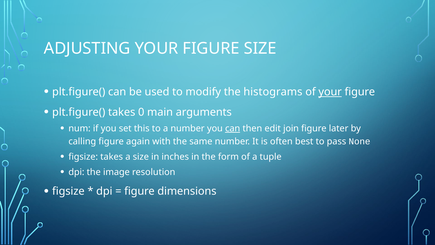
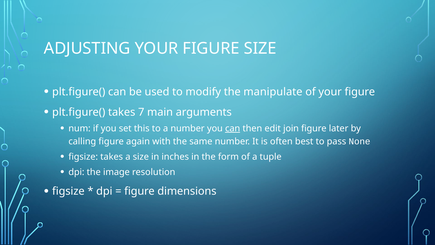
histograms: histograms -> manipulate
your at (330, 92) underline: present -> none
0: 0 -> 7
